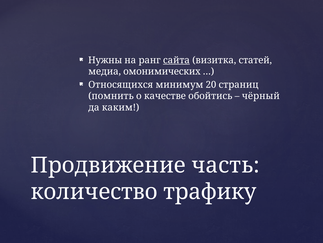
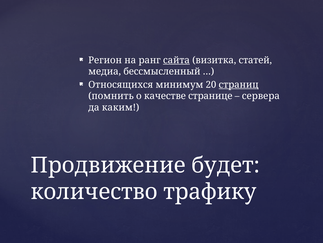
Нужны: Нужны -> Регион
омонимических: омонимических -> бессмысленный
страниц underline: none -> present
обойтись: обойтись -> странице
чёрный: чёрный -> сервера
часть: часть -> будет
